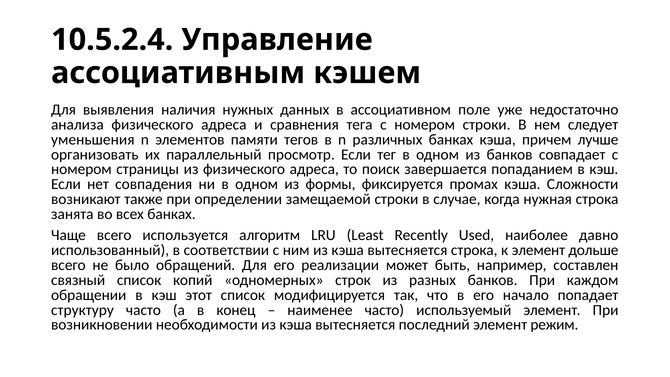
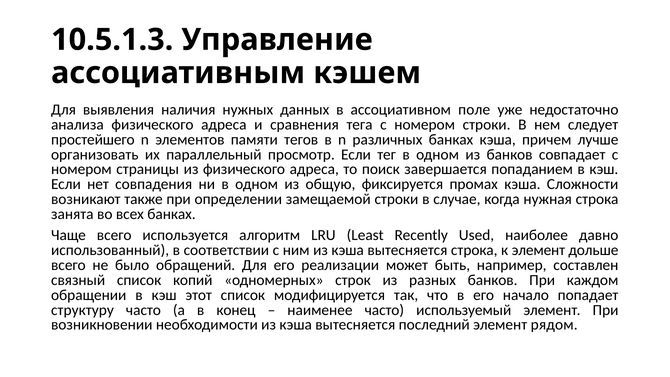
10.5.2.4: 10.5.2.4 -> 10.5.1.3
уменьшения: уменьшения -> простейшего
формы: формы -> общую
режим: режим -> рядом
